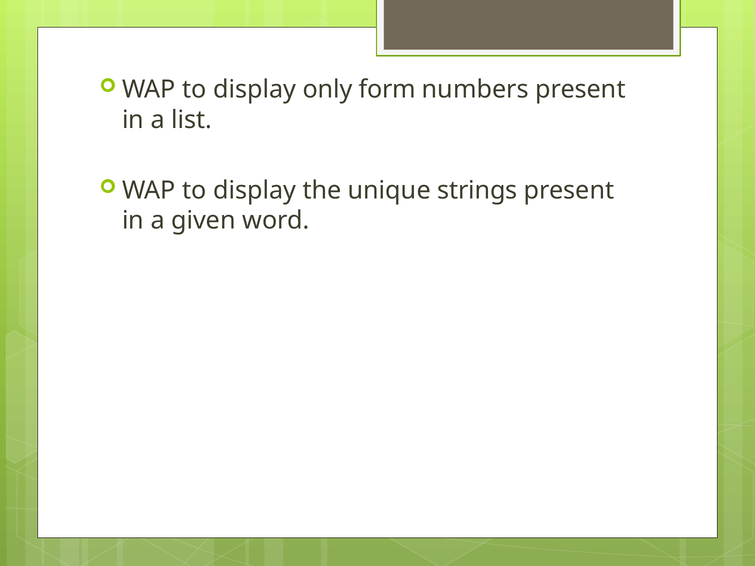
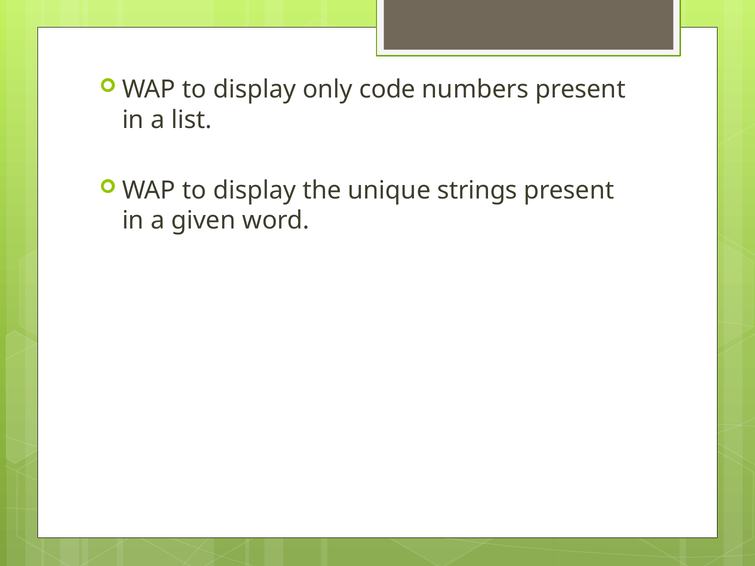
form: form -> code
